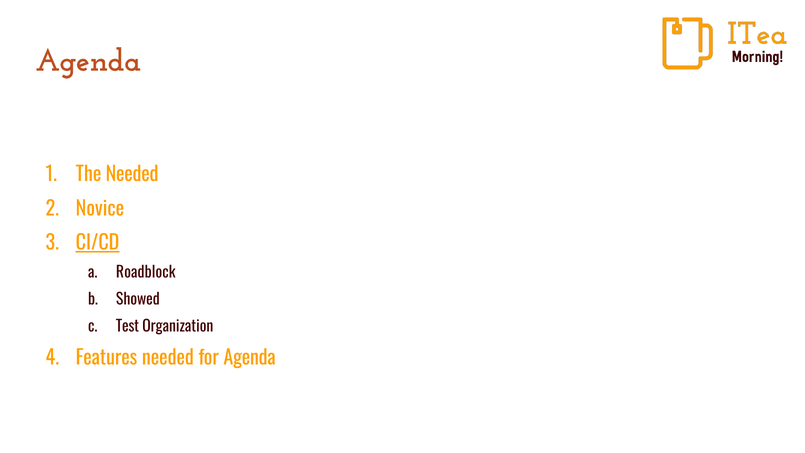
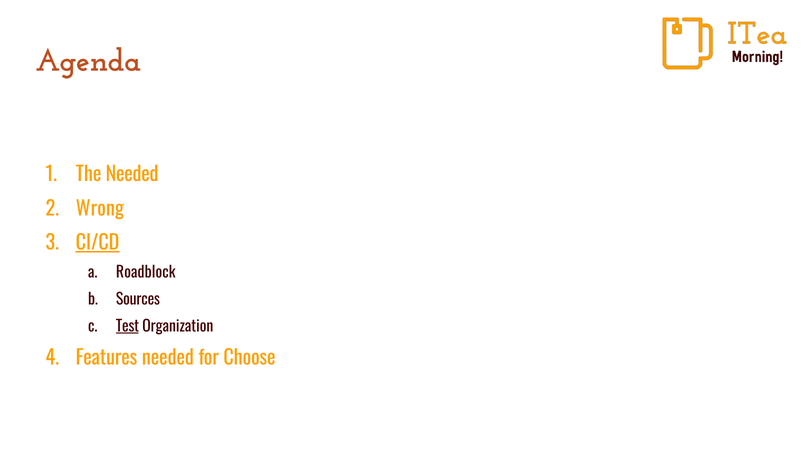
Novice: Novice -> Wrong
Showed: Showed -> Sources
Test underline: none -> present
for Agenda: Agenda -> Choose
